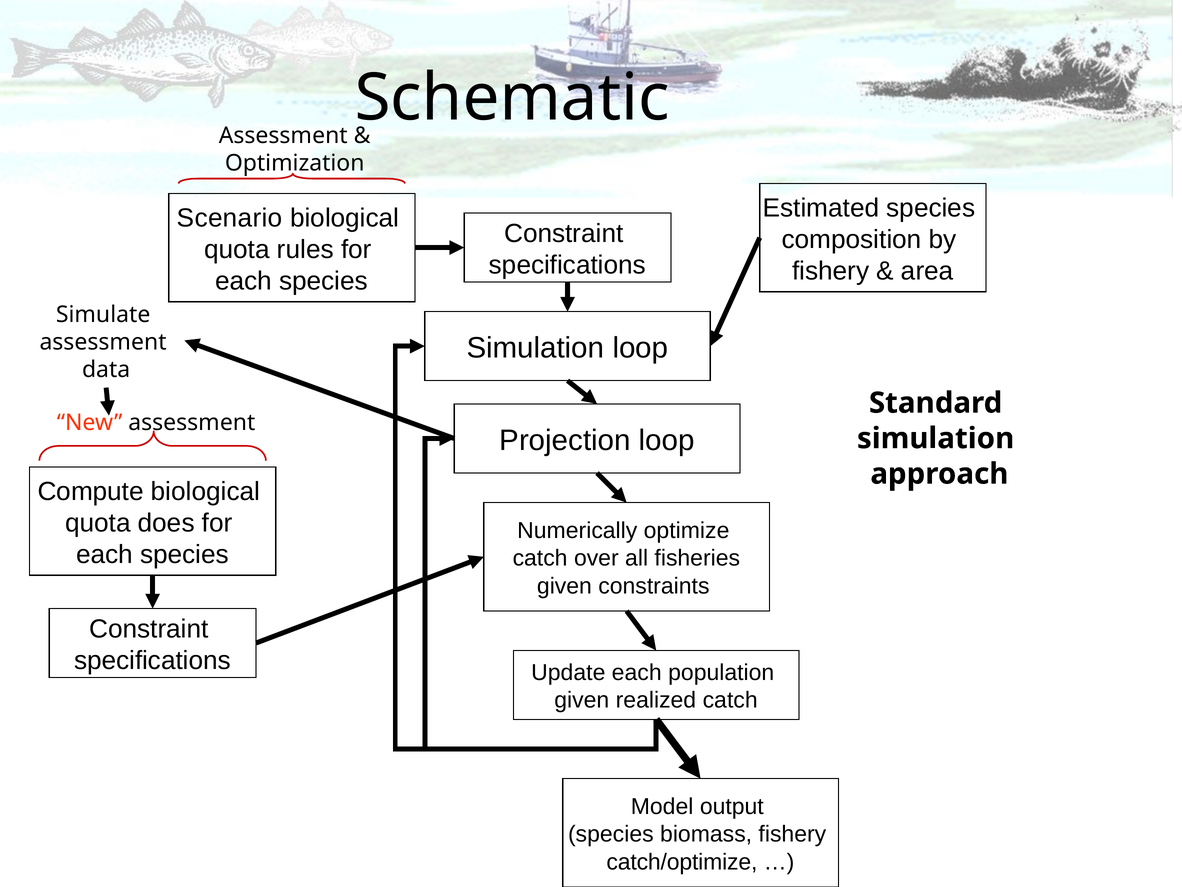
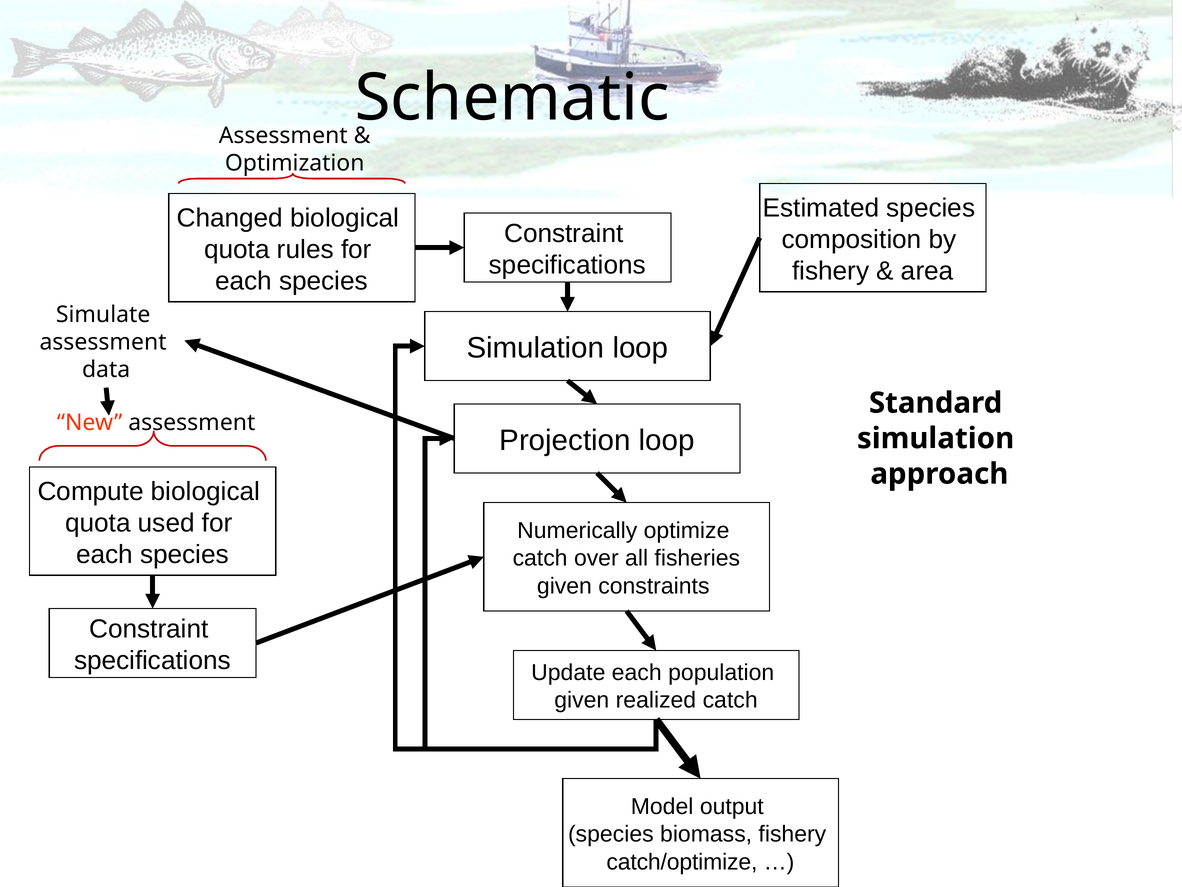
Scenario: Scenario -> Changed
does: does -> used
